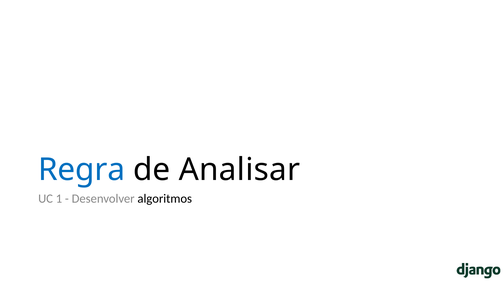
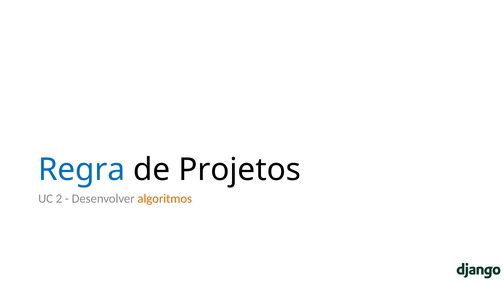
Analisar: Analisar -> Projetos
1: 1 -> 2
algoritmos colour: black -> orange
